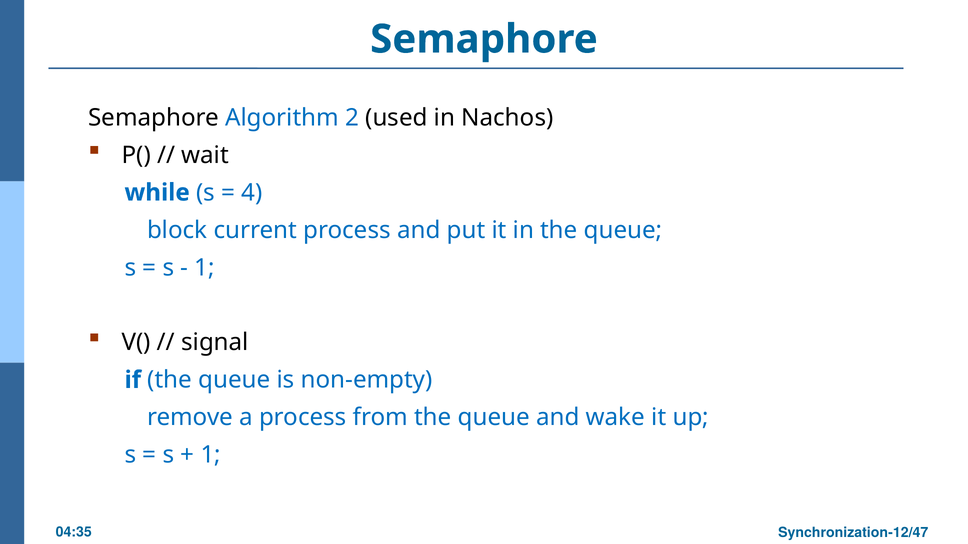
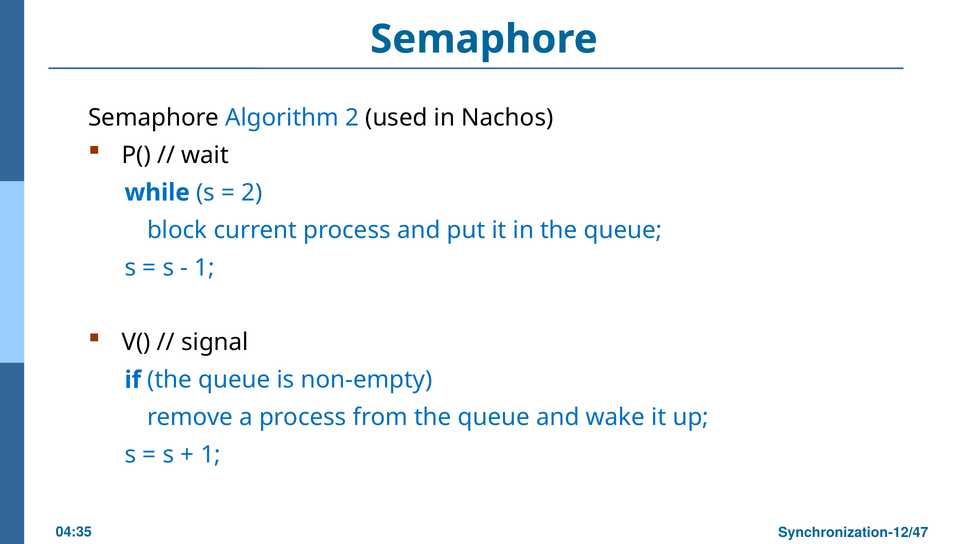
4 at (252, 193): 4 -> 2
